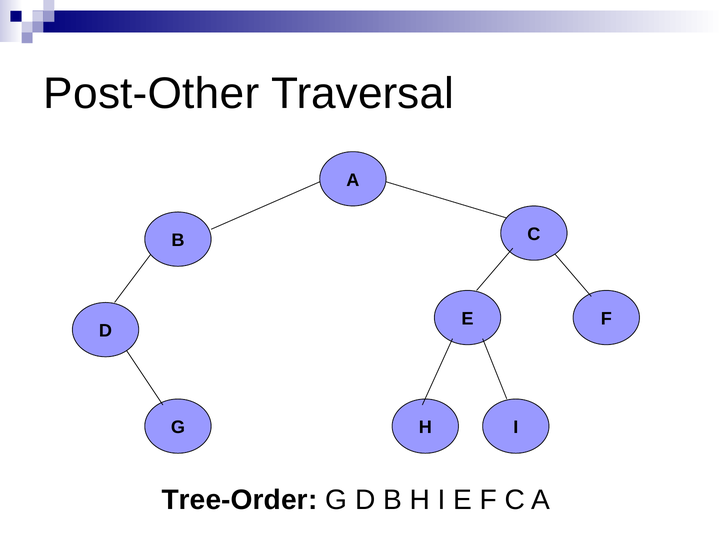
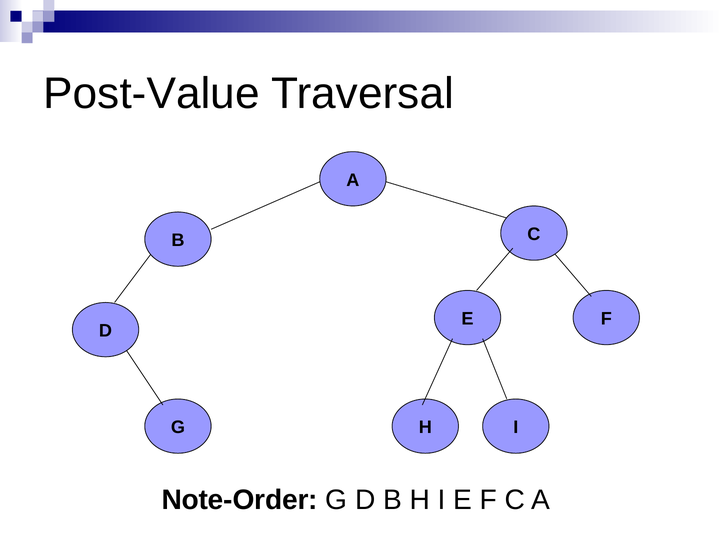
Post-Other: Post-Other -> Post-Value
Tree-Order: Tree-Order -> Note-Order
